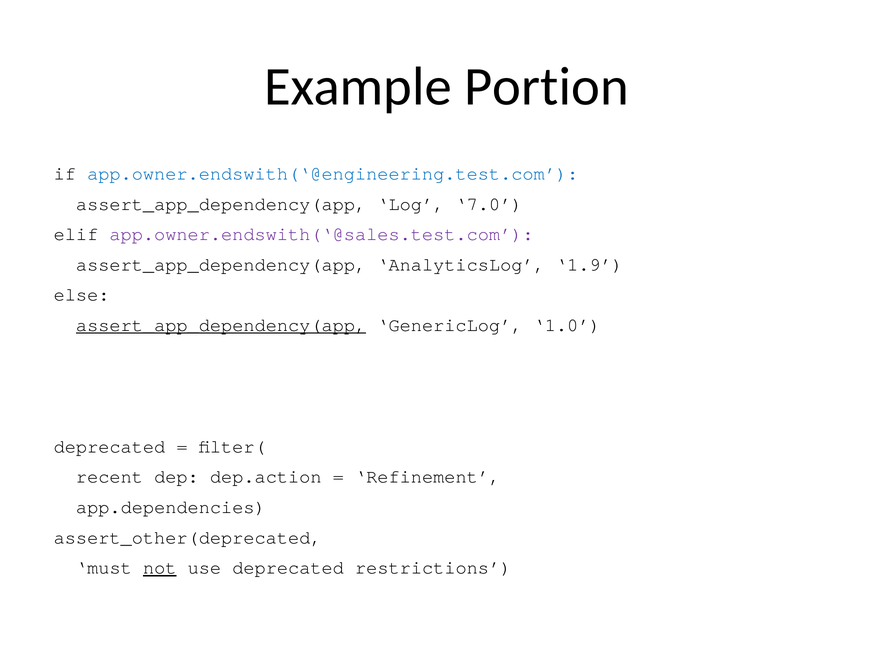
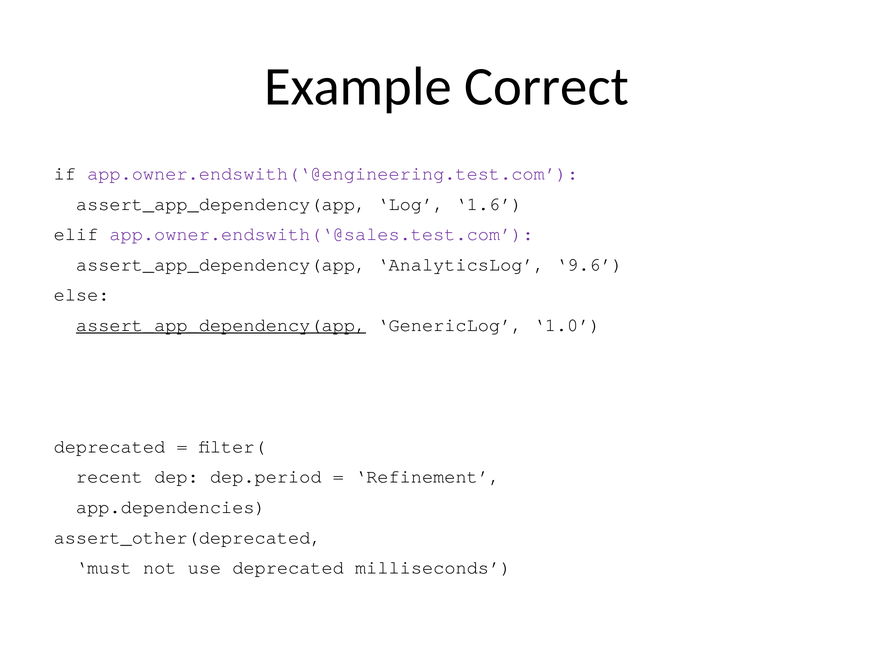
Portion: Portion -> Correct
app.owner.endswith(‘@engineering.test.com colour: blue -> purple
7.0: 7.0 -> 1.6
1.9: 1.9 -> 9.6
dep.action: dep.action -> dep.period
not underline: present -> none
restrictions: restrictions -> milliseconds
